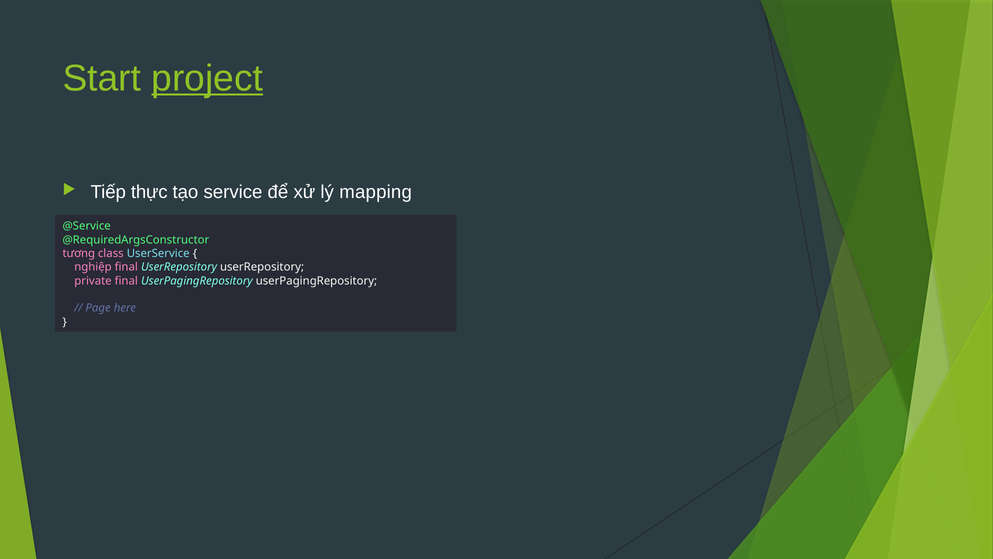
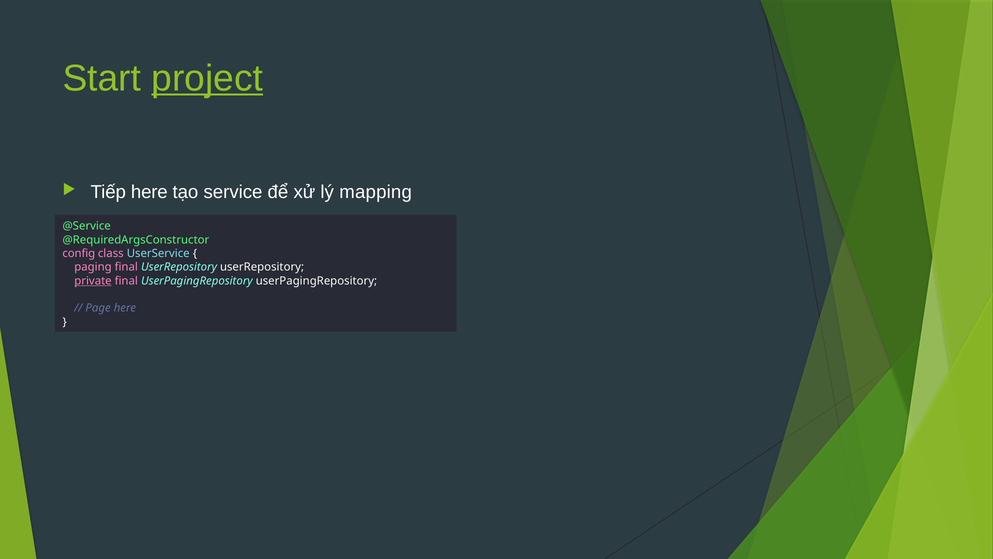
Tiếp thực: thực -> here
tương: tương -> config
nghiệp: nghiệp -> paging
private underline: none -> present
